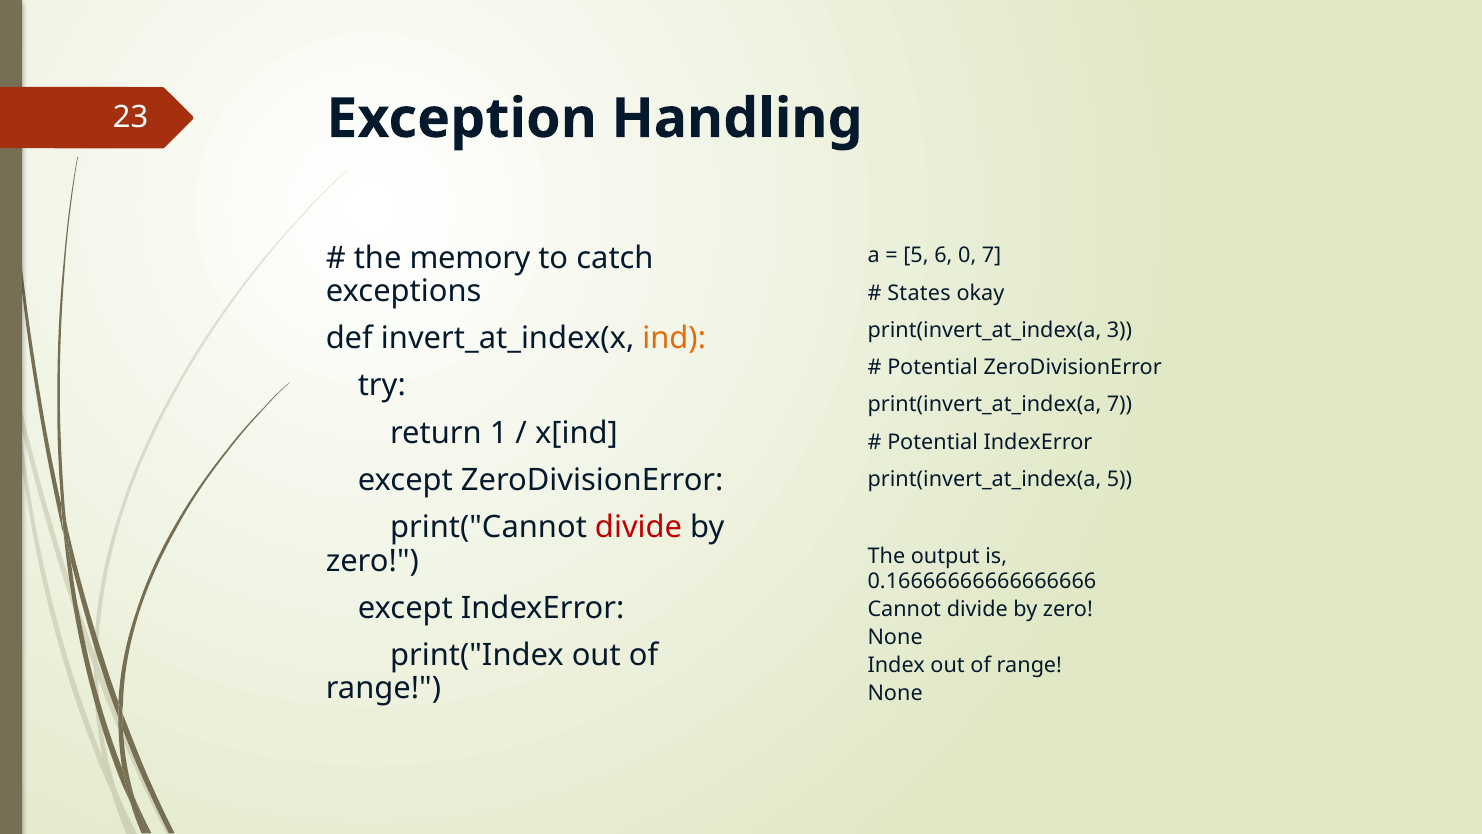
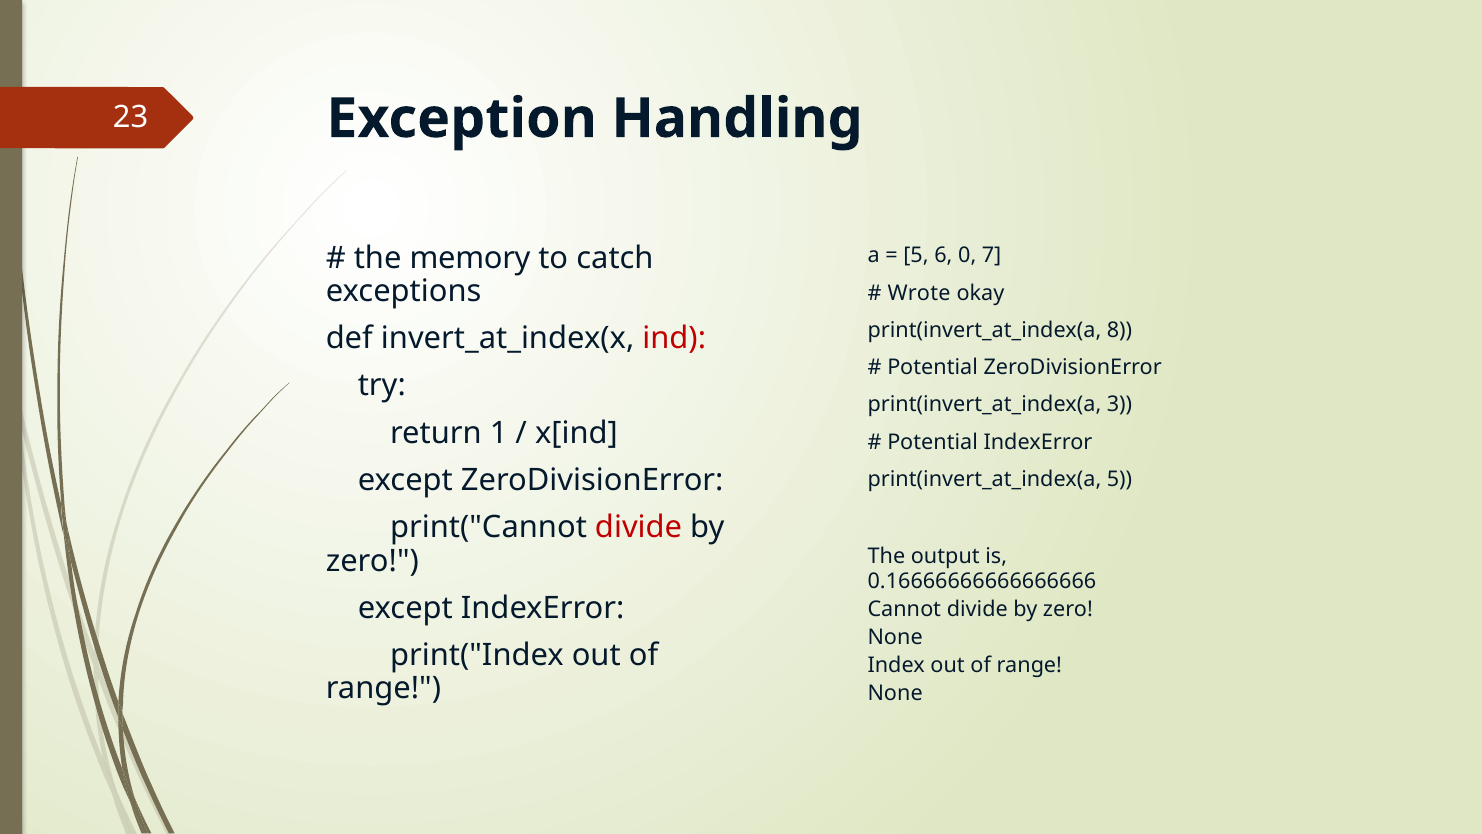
States: States -> Wrote
3: 3 -> 8
ind colour: orange -> red
print(invert_at_index(a 7: 7 -> 3
